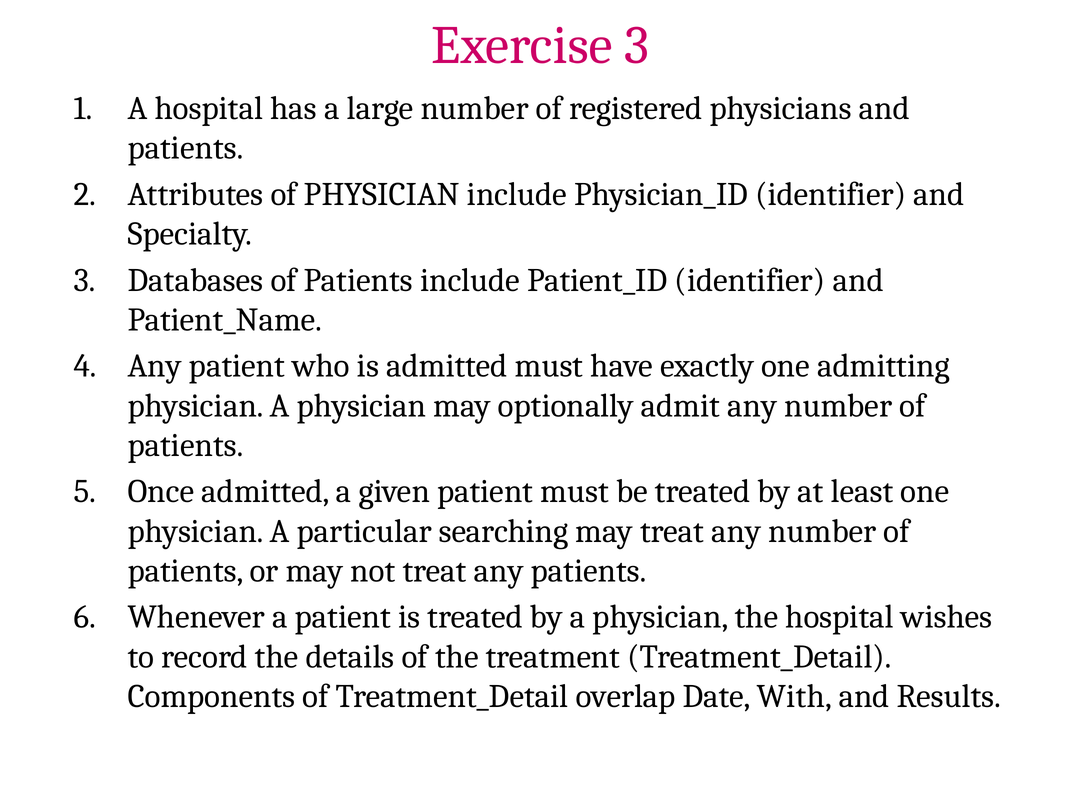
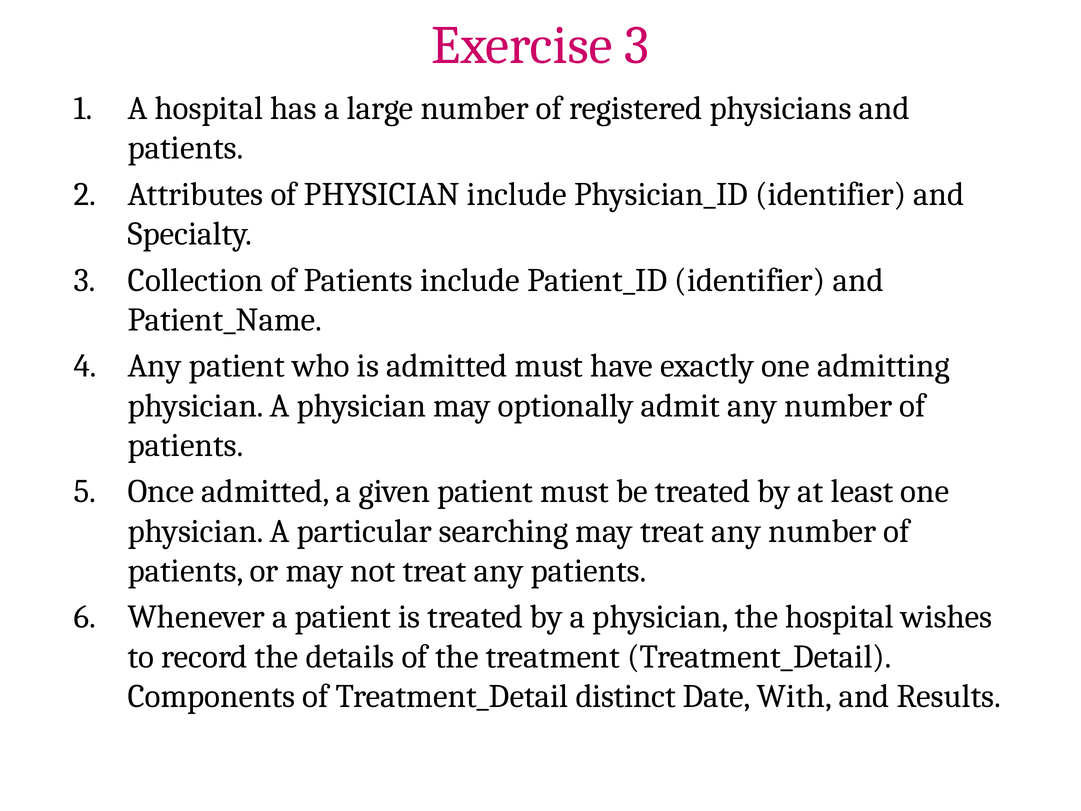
Databases: Databases -> Collection
overlap: overlap -> distinct
